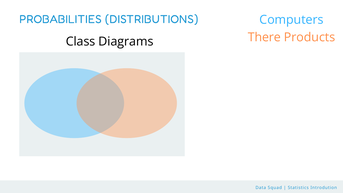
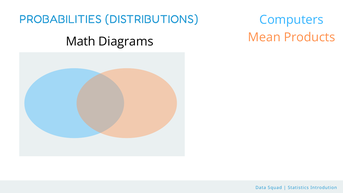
There: There -> Mean
Class: Class -> Math
